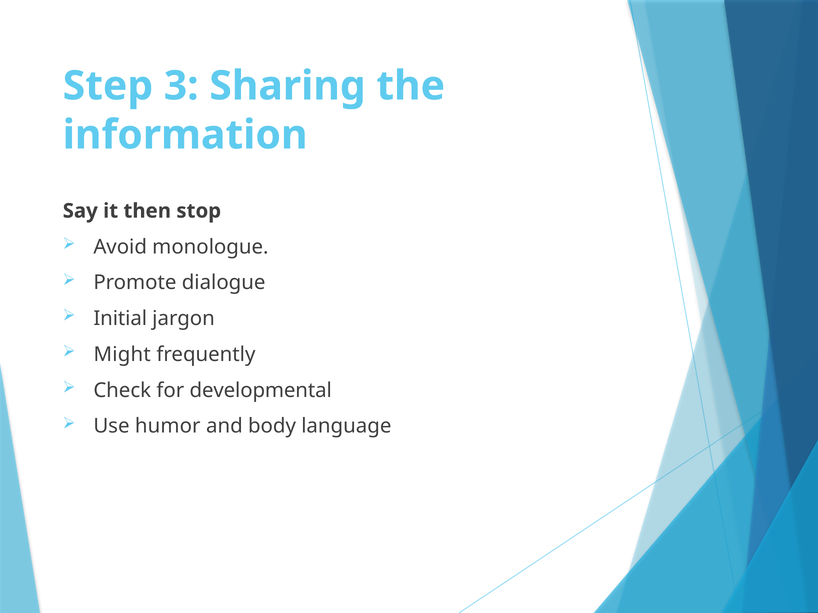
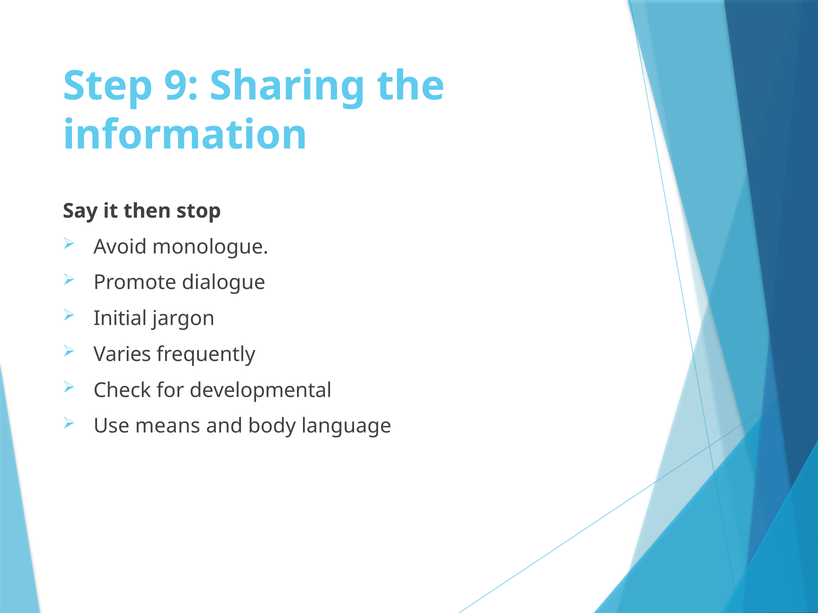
3: 3 -> 9
Might: Might -> Varies
humor: humor -> means
